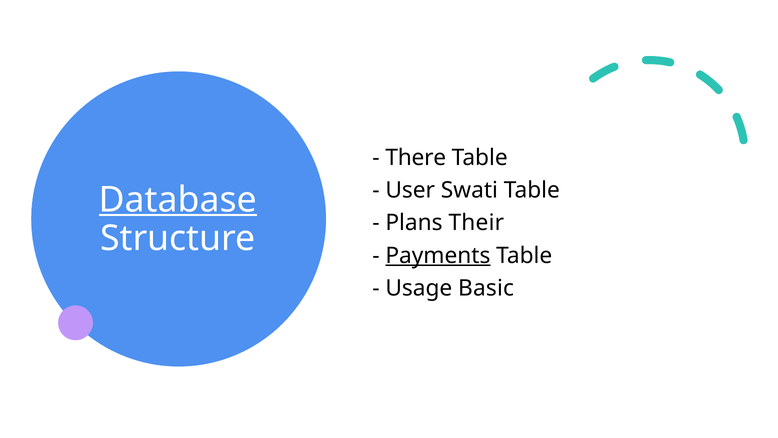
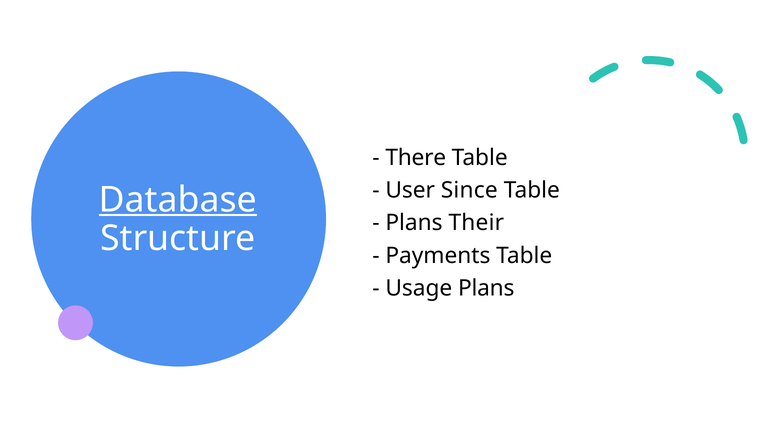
Swati: Swati -> Since
Payments underline: present -> none
Usage Basic: Basic -> Plans
